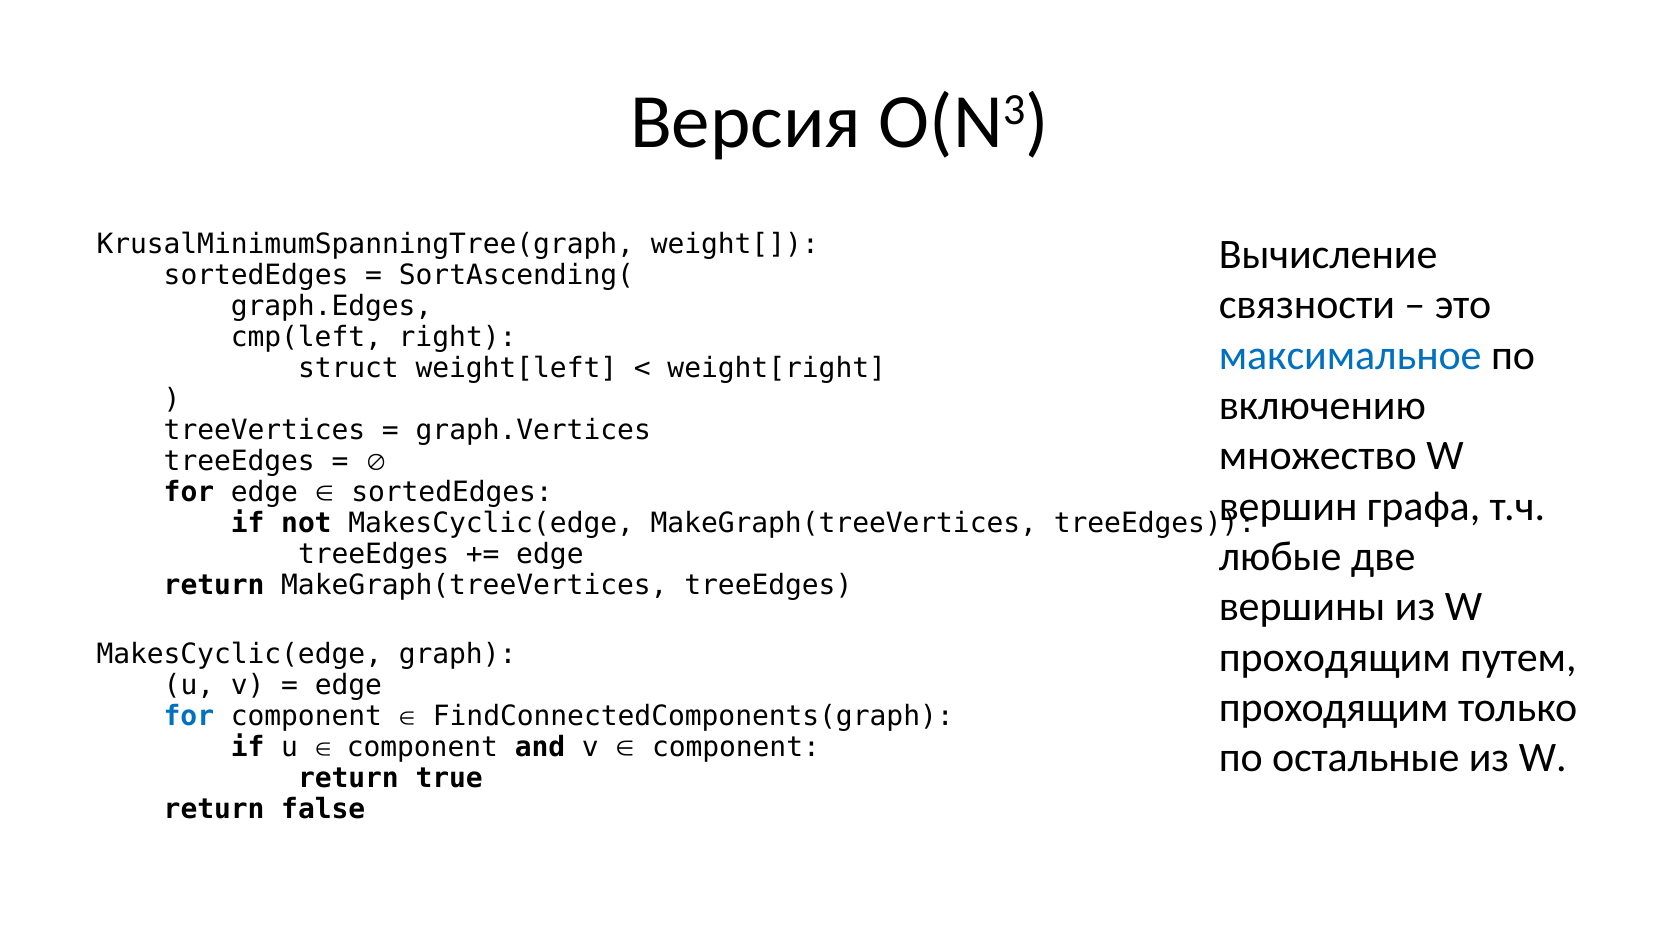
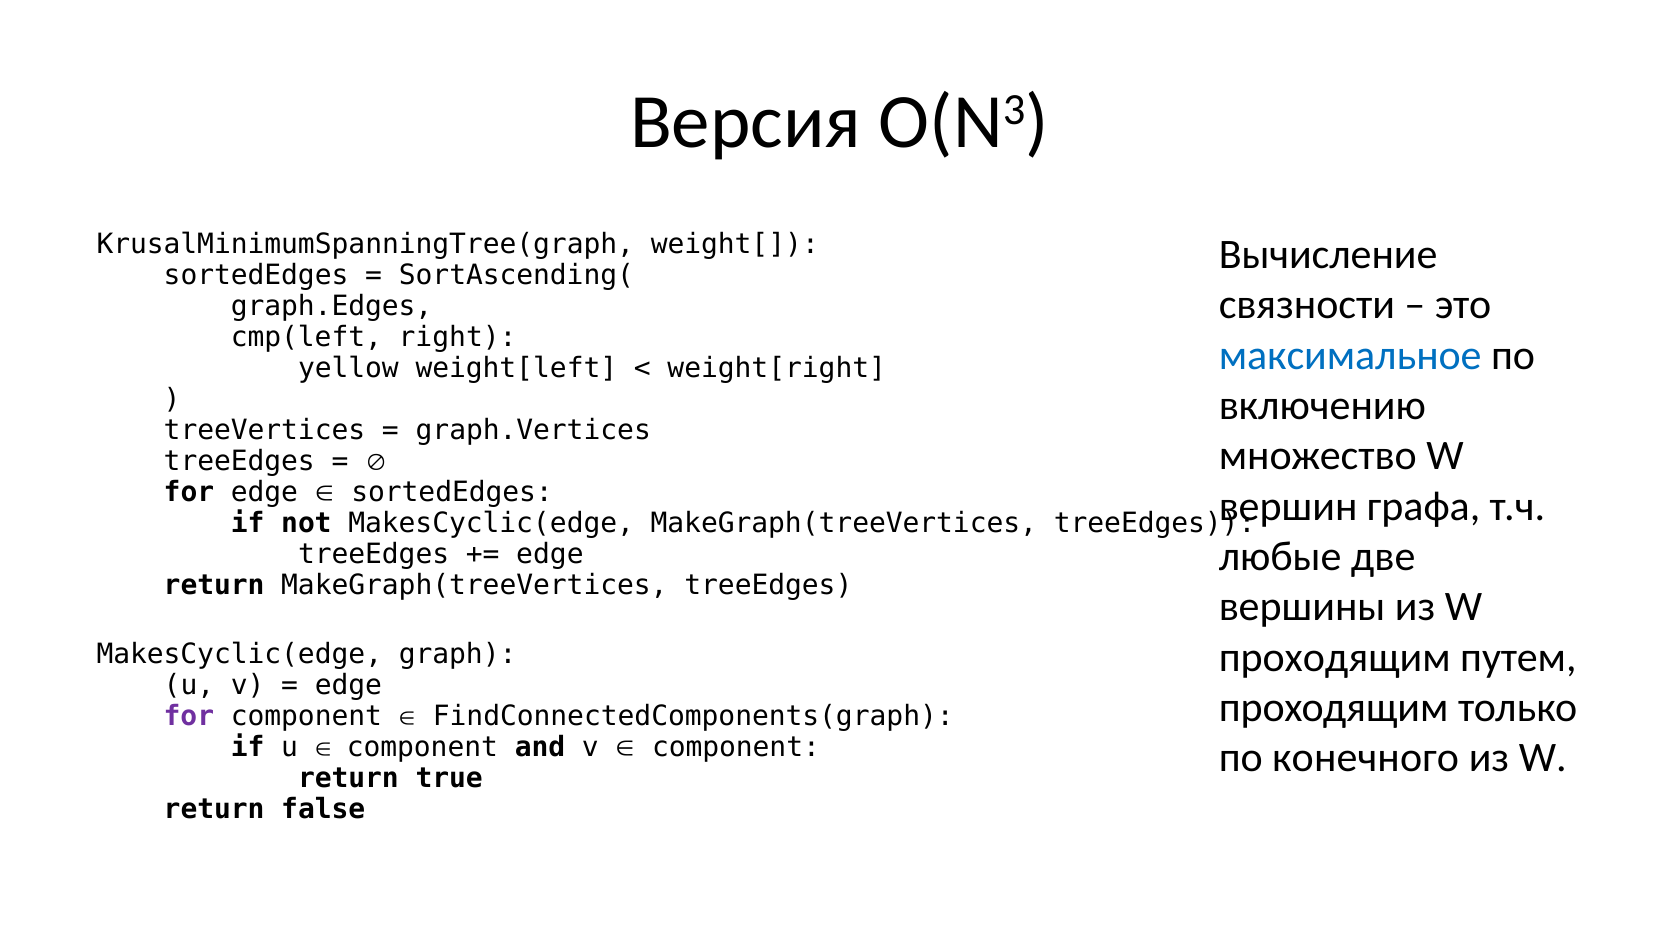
struct: struct -> yellow
for at (189, 717) colour: blue -> purple
остальные: остальные -> конечного
